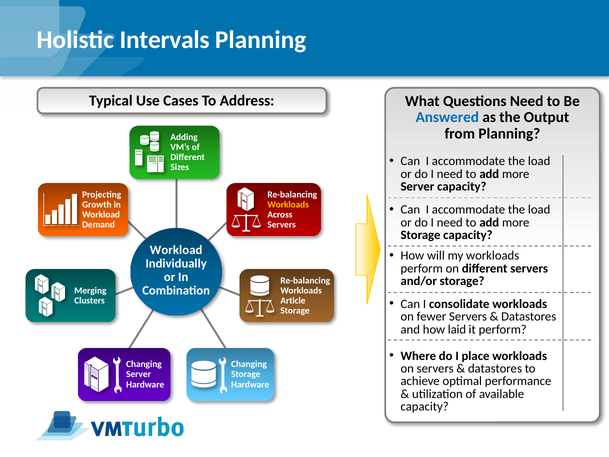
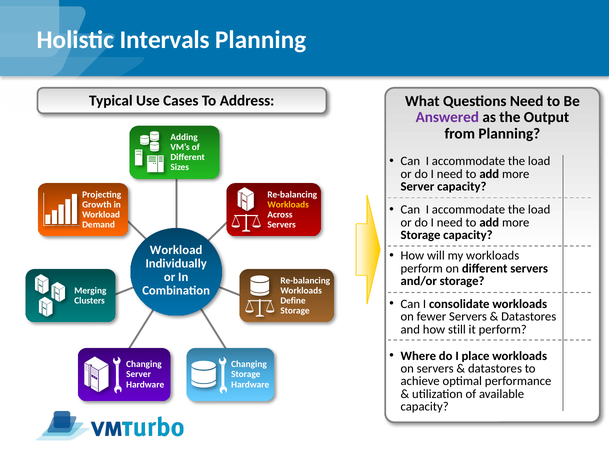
Answered colour: blue -> purple
Article: Article -> Define
laid: laid -> still
